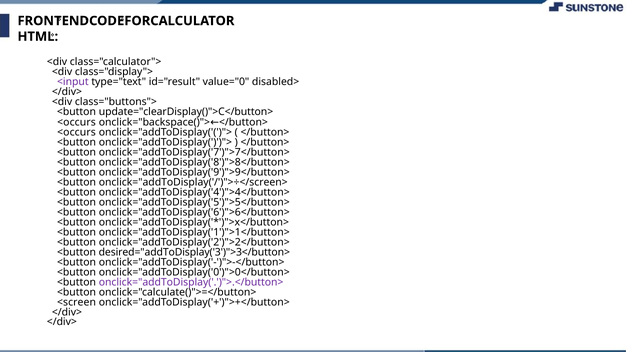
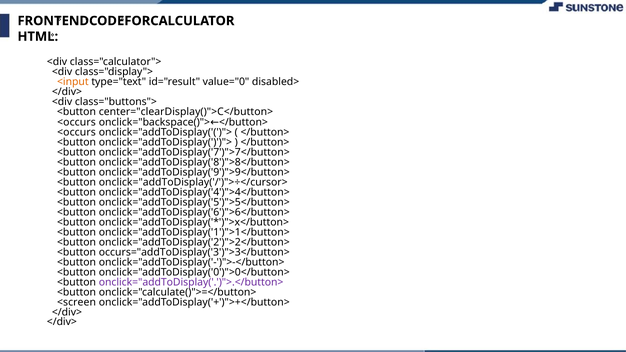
<input colour: purple -> orange
update="clearDisplay()">C</button>: update="clearDisplay()">C</button> -> center="clearDisplay()">C</button>
onclick="addToDisplay('/')">÷</screen>: onclick="addToDisplay('/')">÷</screen> -> onclick="addToDisplay('/')">÷</cursor>
desired="addToDisplay('3')">3</button>: desired="addToDisplay('3')">3</button> -> occurs="addToDisplay('3')">3</button>
